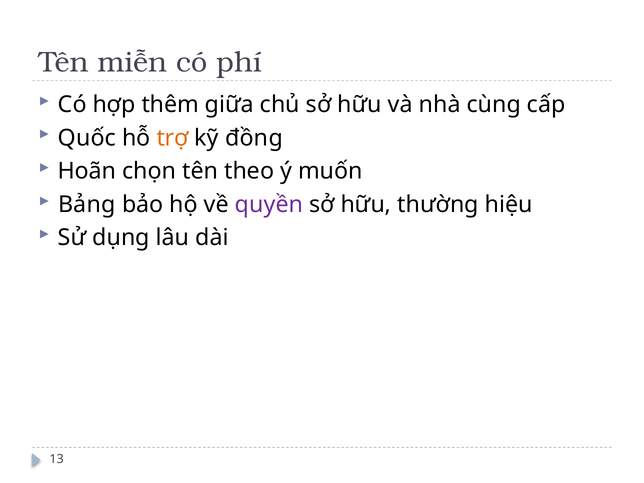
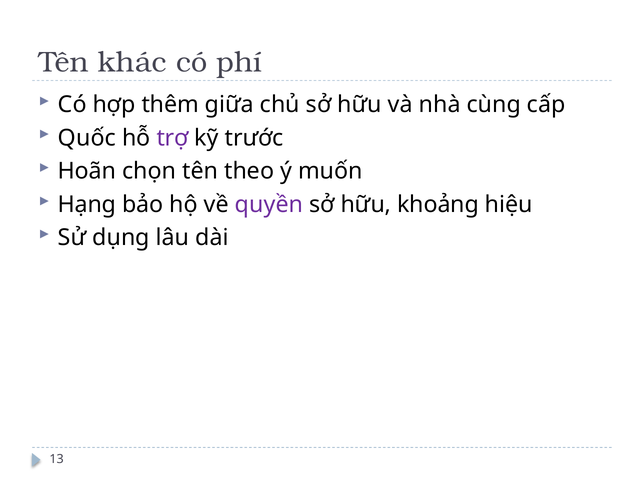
miễn: miễn -> khác
trợ colour: orange -> purple
đồng: đồng -> trước
Bảng: Bảng -> Hạng
thường: thường -> khoảng
